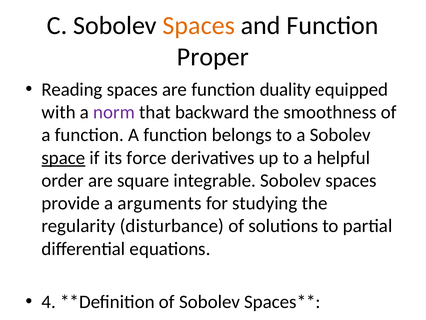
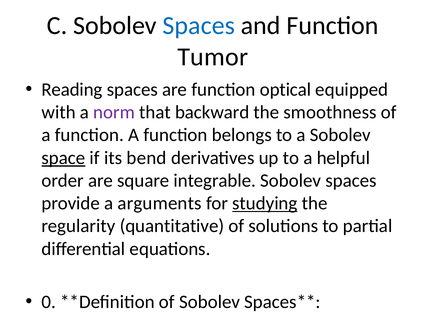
Spaces at (199, 26) colour: orange -> blue
Proper: Proper -> Tumor
duality: duality -> optical
force: force -> bend
studying underline: none -> present
disturbance: disturbance -> quantitative
4: 4 -> 0
